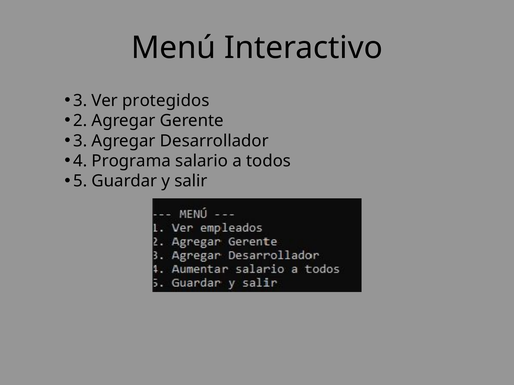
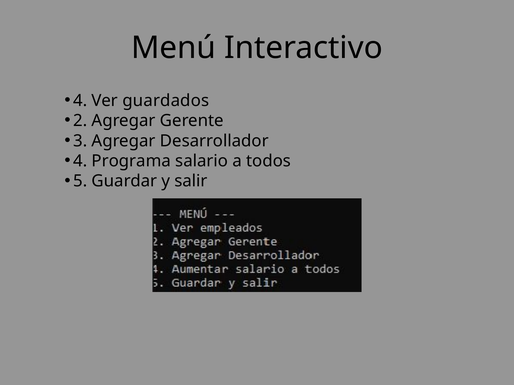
3 at (80, 101): 3 -> 4
protegidos: protegidos -> guardados
